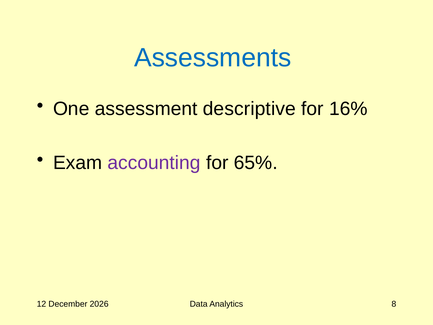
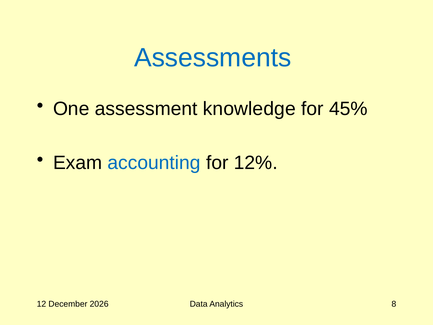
descriptive: descriptive -> knowledge
16%: 16% -> 45%
accounting colour: purple -> blue
65%: 65% -> 12%
